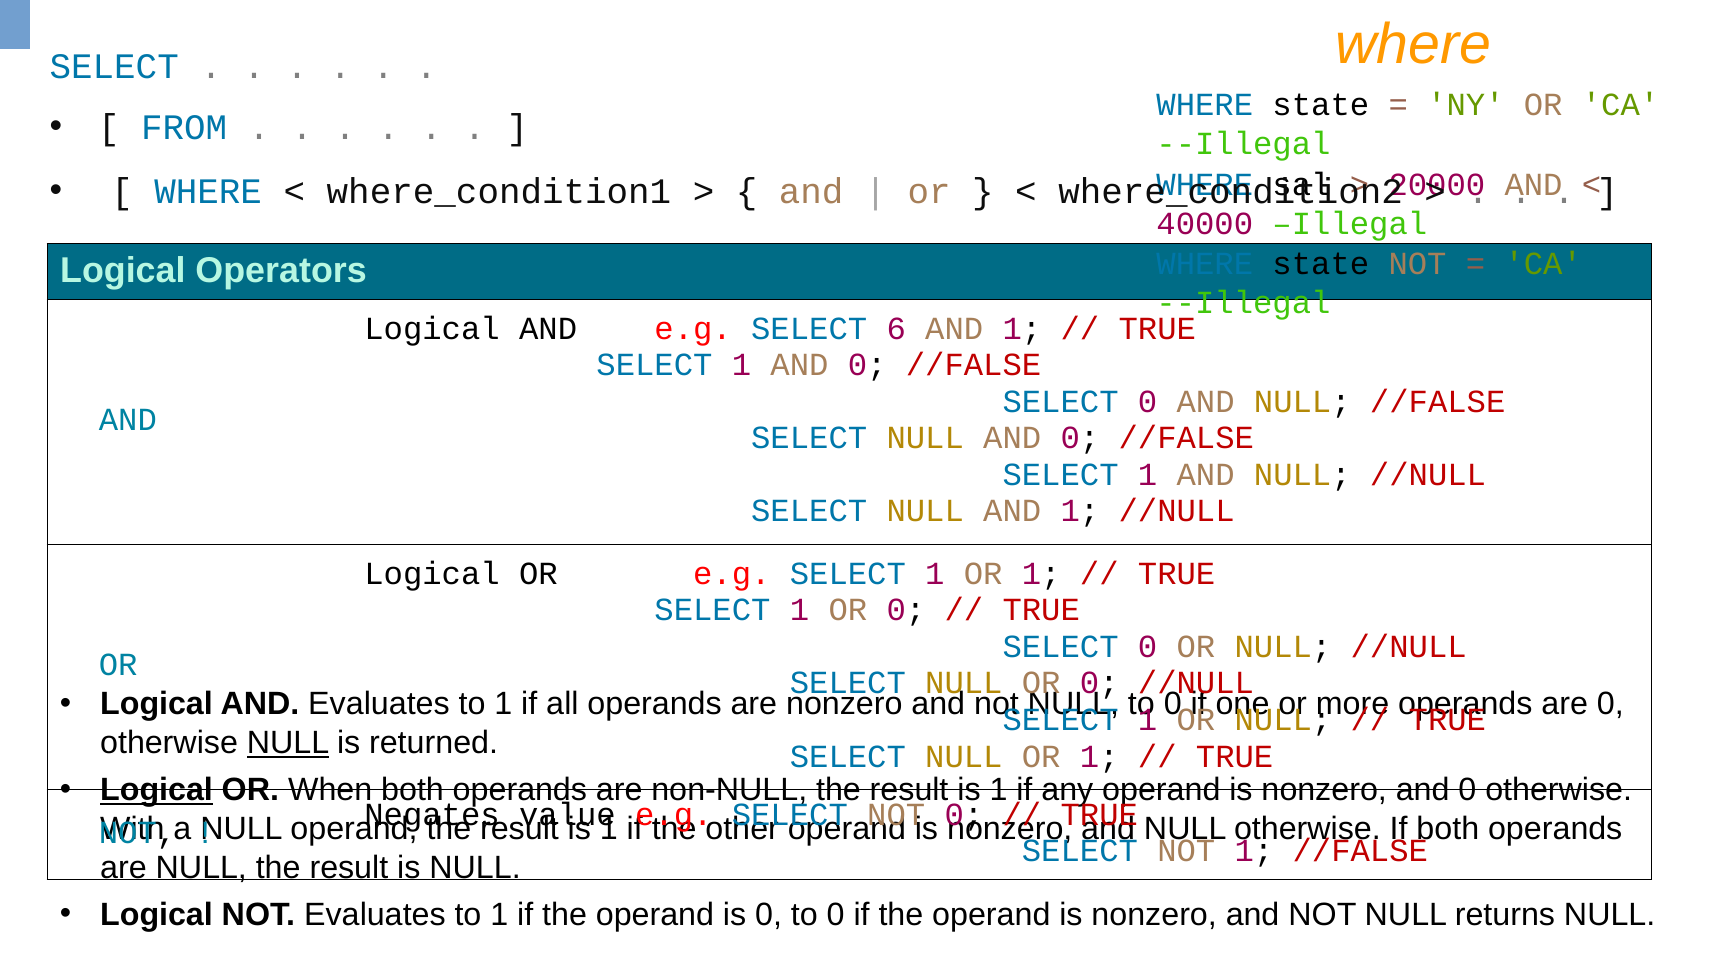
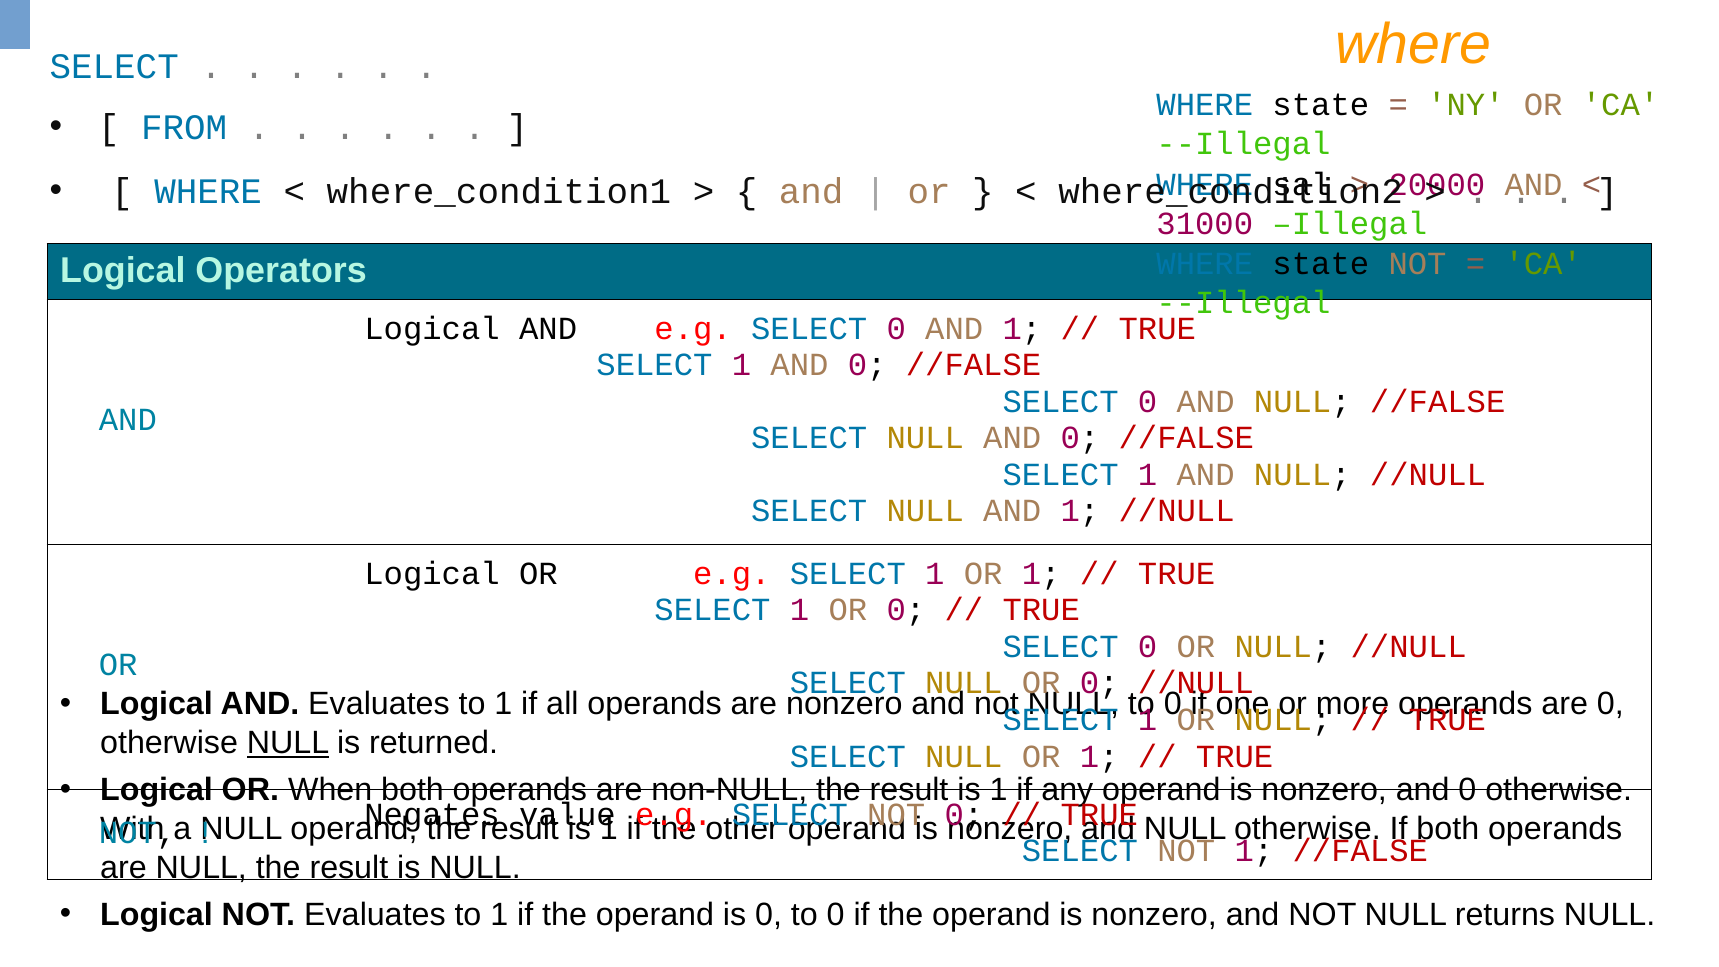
40000: 40000 -> 31000
e.g SELECT 6: 6 -> 0
Logical at (157, 790) underline: present -> none
